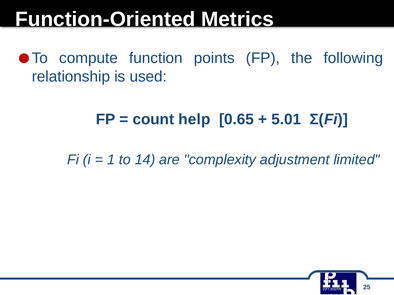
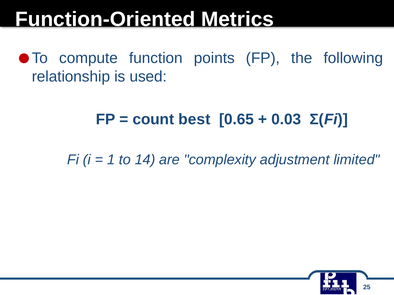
help: help -> best
5.01: 5.01 -> 0.03
